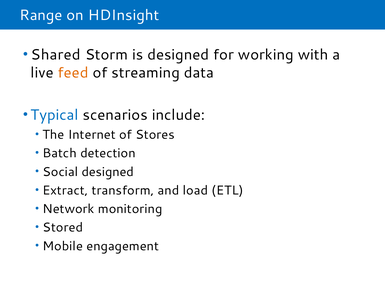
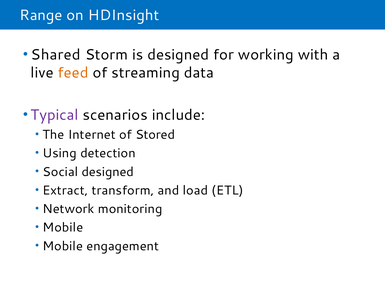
Typical colour: blue -> purple
Stores: Stores -> Stored
Batch: Batch -> Using
Stored at (63, 228): Stored -> Mobile
